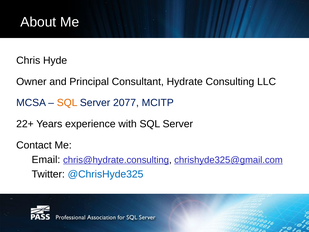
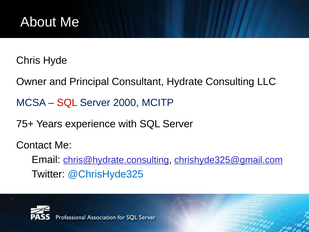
SQL at (67, 103) colour: orange -> red
2077: 2077 -> 2000
22+: 22+ -> 75+
